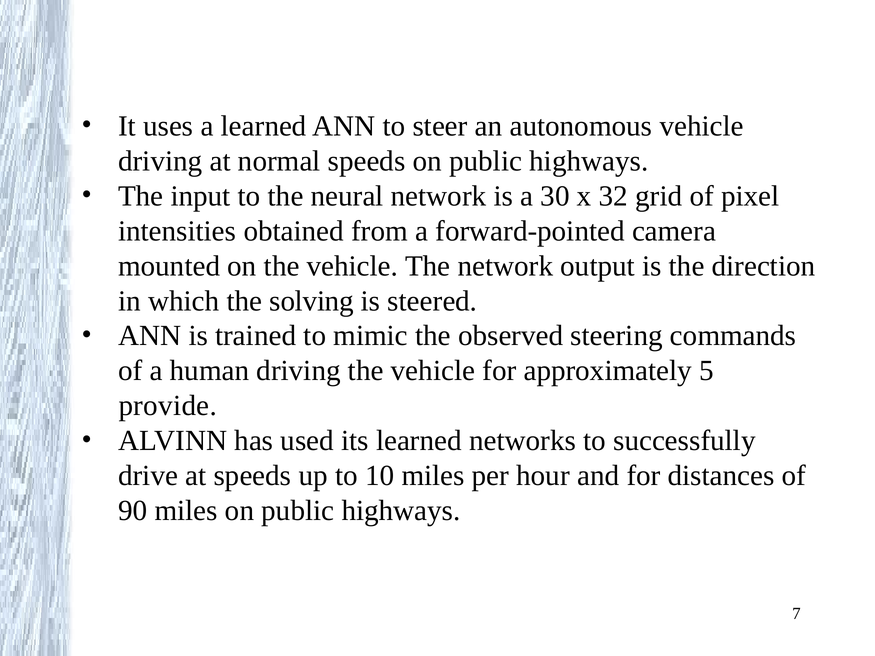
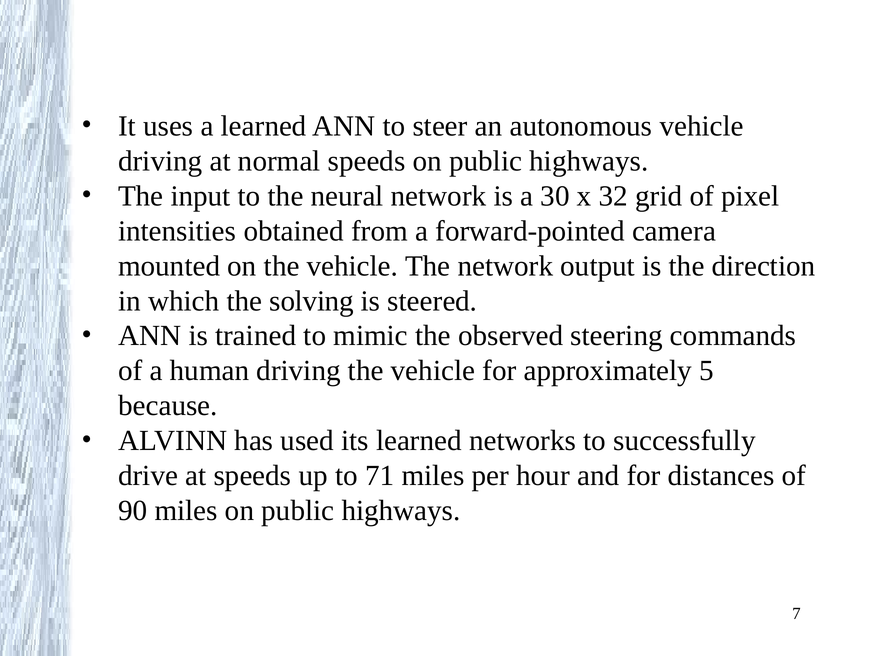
provide: provide -> because
10: 10 -> 71
